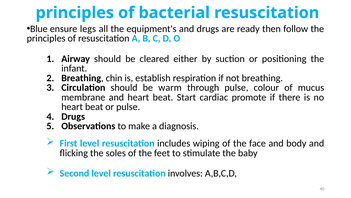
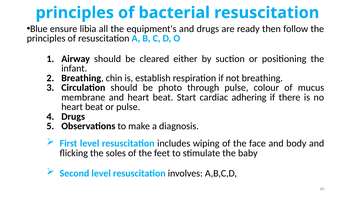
legs: legs -> libia
warm: warm -> photo
promote: promote -> adhering
